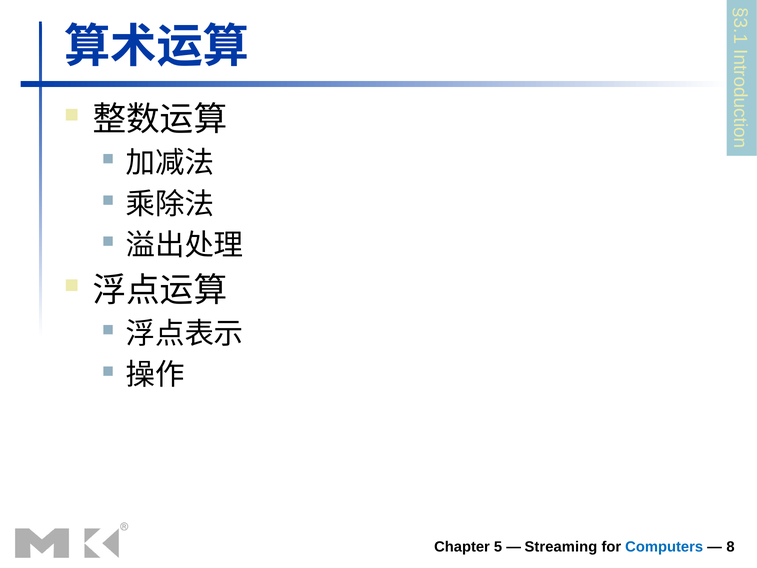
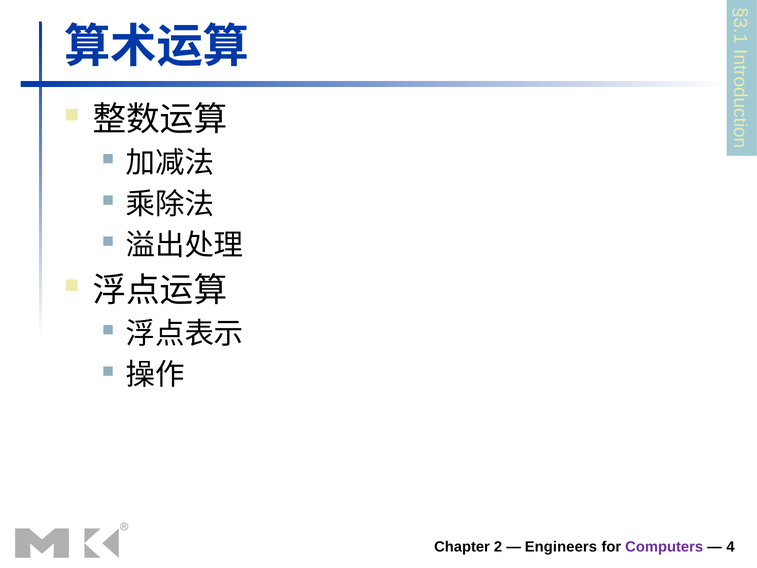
5: 5 -> 2
Streaming: Streaming -> Engineers
Computers colour: blue -> purple
8: 8 -> 4
